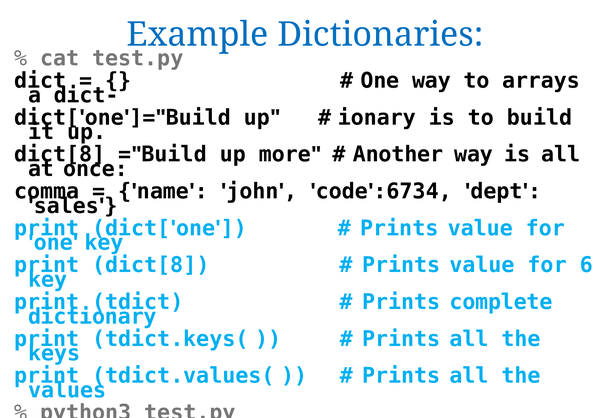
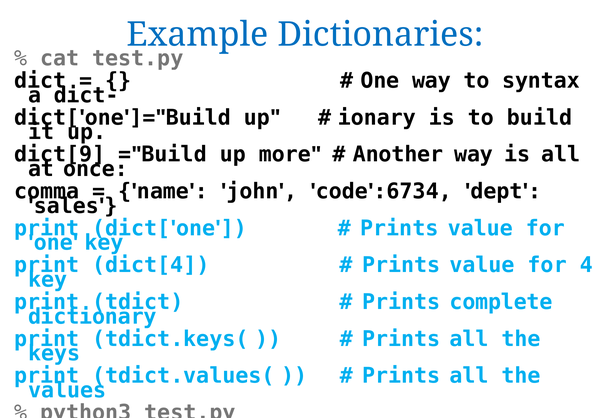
arrays: arrays -> syntax
dict[8 at (60, 154): dict[8 -> dict[9
print dict[8: dict[8 -> dict[4
6: 6 -> 4
